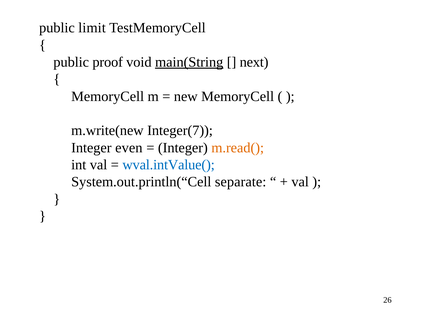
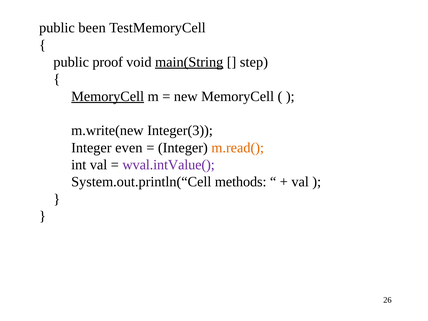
limit: limit -> been
next: next -> step
MemoryCell at (108, 96) underline: none -> present
Integer(7: Integer(7 -> Integer(3
wval.intValue( colour: blue -> purple
separate: separate -> methods
